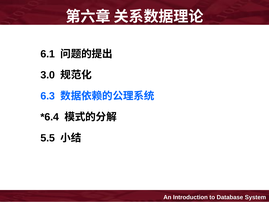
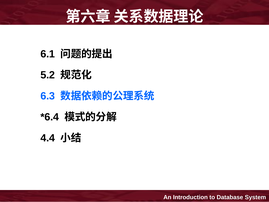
3.0: 3.0 -> 5.2
5.5: 5.5 -> 4.4
